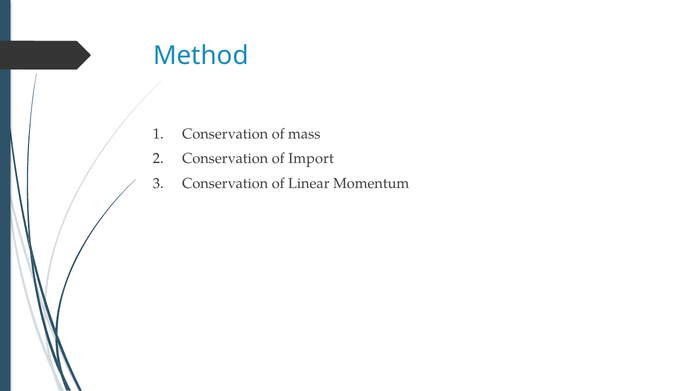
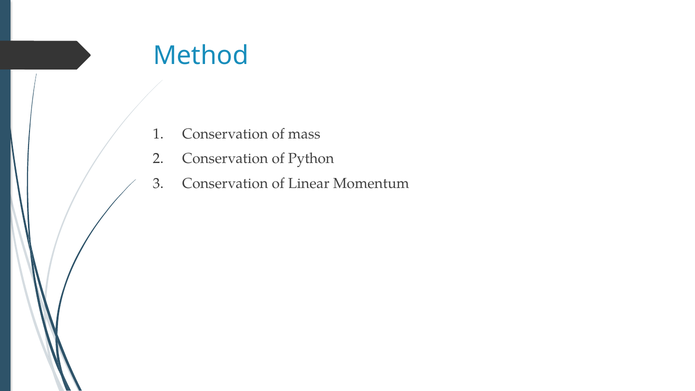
Import: Import -> Python
